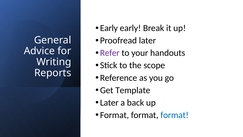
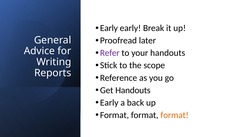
Get Template: Template -> Handouts
Later at (109, 102): Later -> Early
format at (175, 115) colour: blue -> orange
